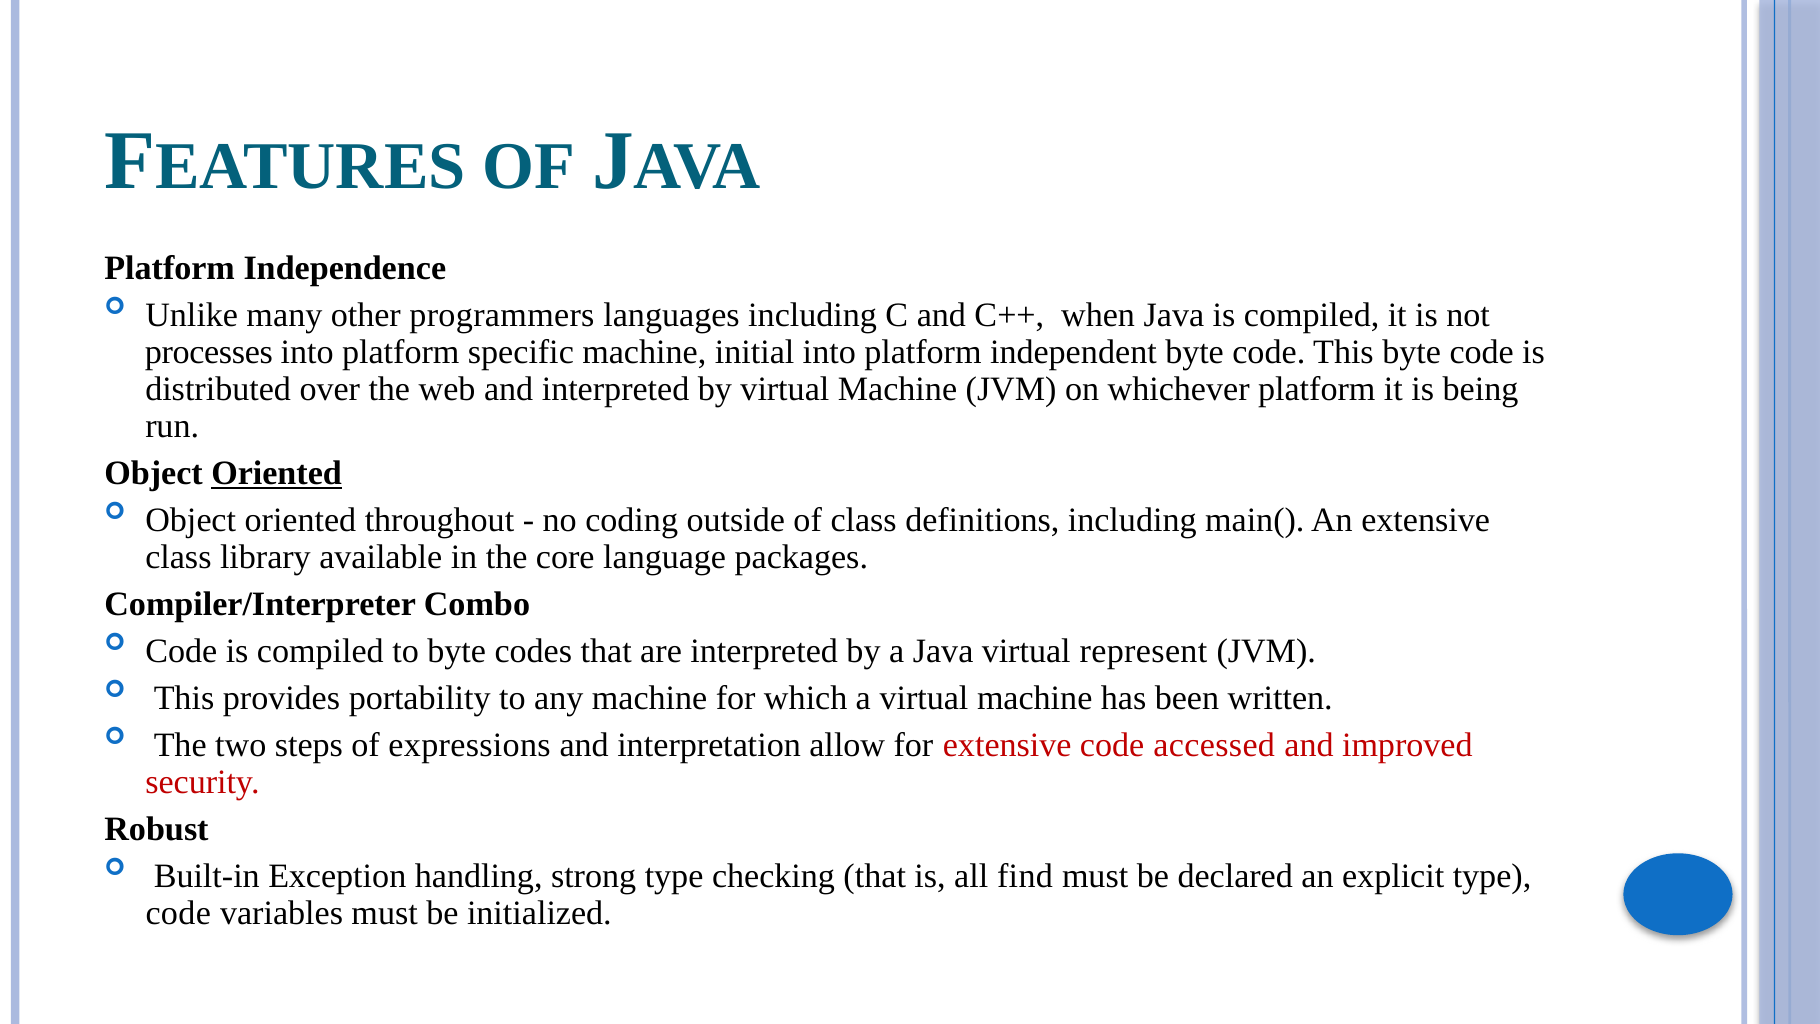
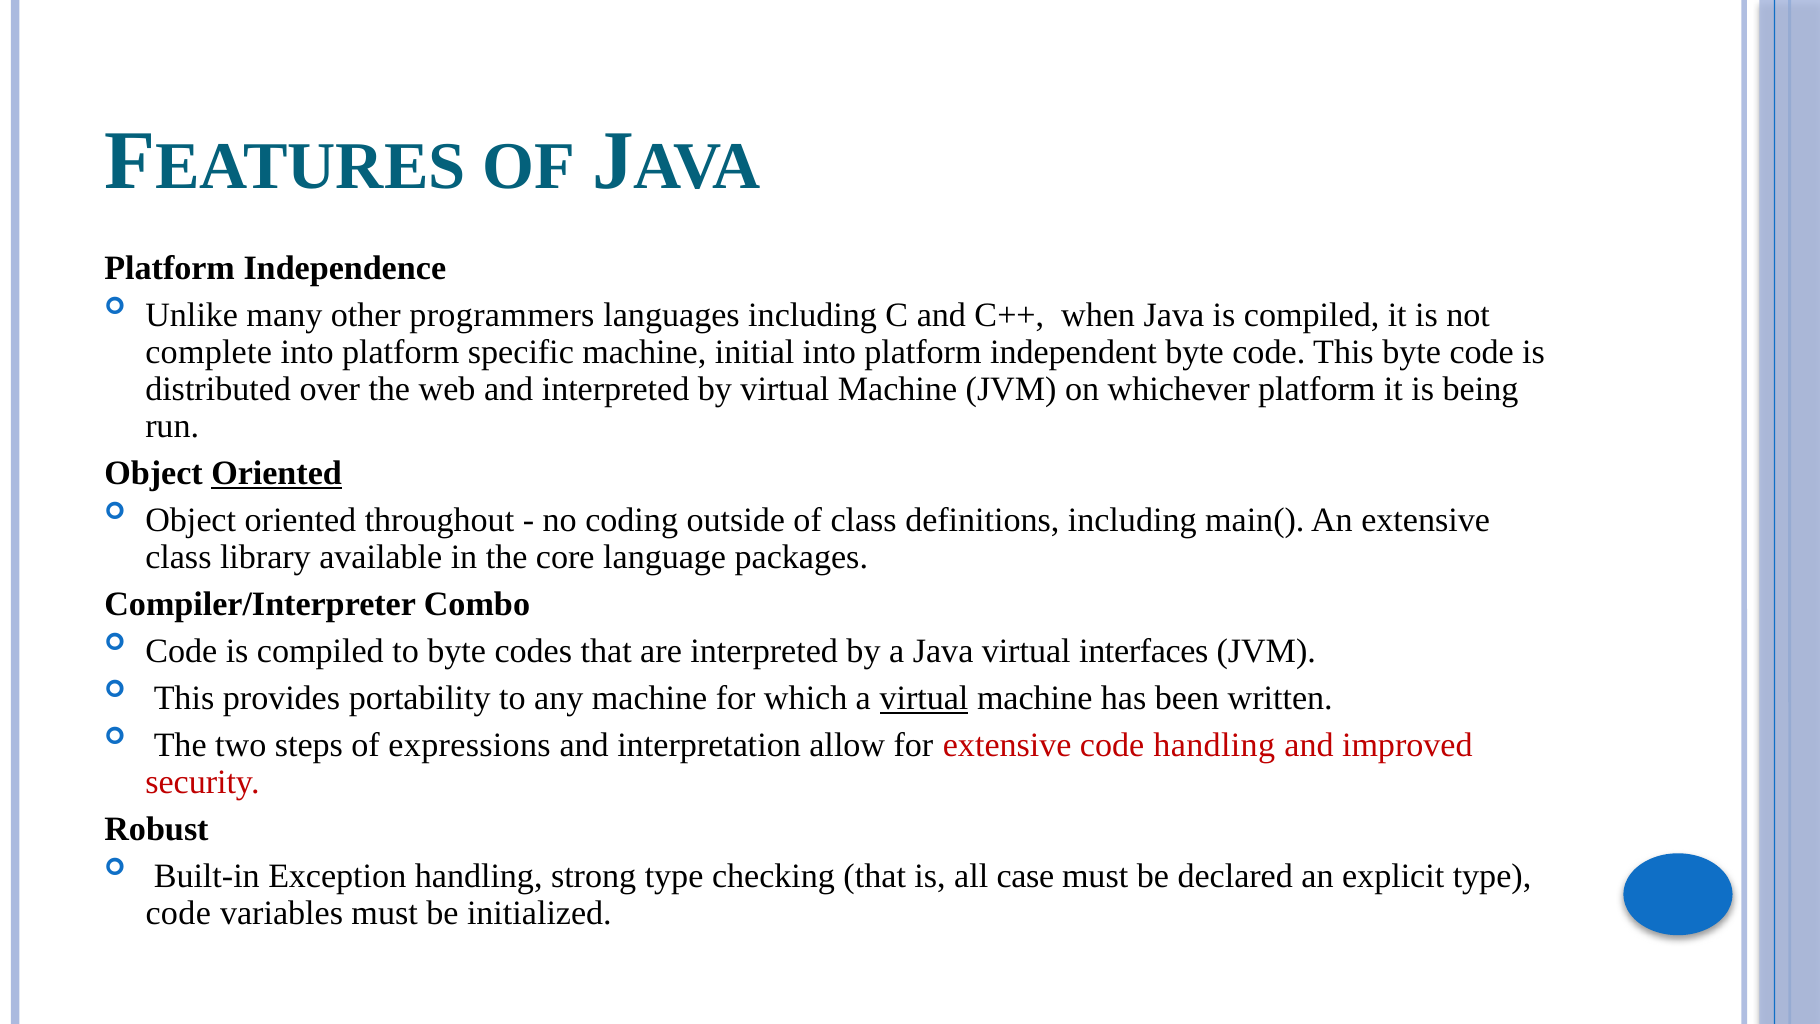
processes: processes -> complete
represent: represent -> interfaces
virtual at (924, 698) underline: none -> present
code accessed: accessed -> handling
find: find -> case
